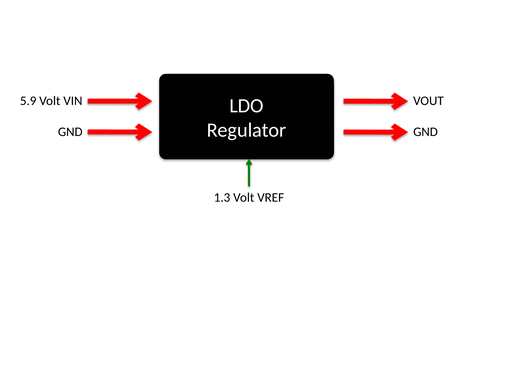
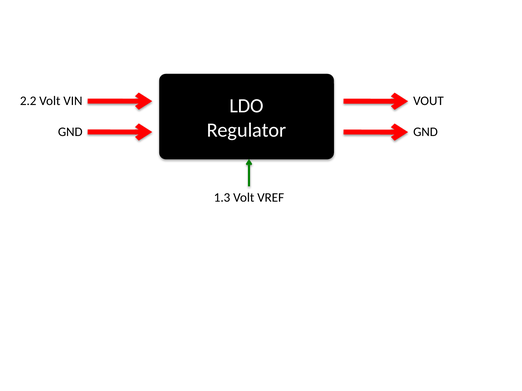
5.9: 5.9 -> 2.2
